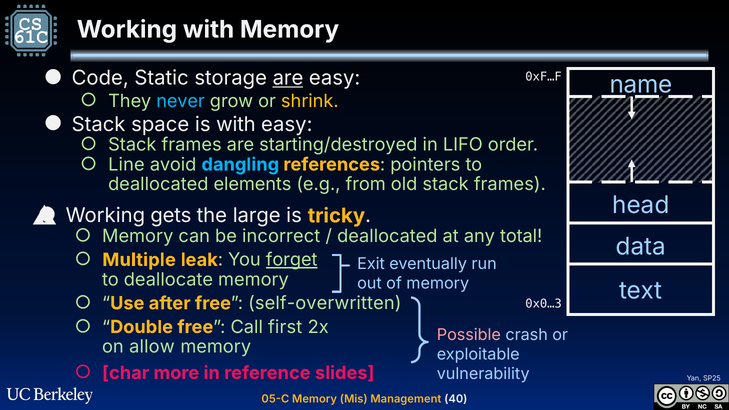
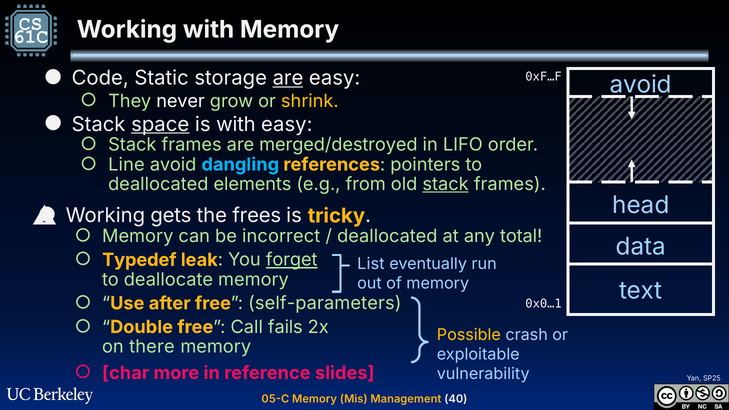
name at (641, 85): name -> avoid
never colour: light blue -> white
space underline: none -> present
starting/destroyed: starting/destroyed -> merged/destroyed
stack at (446, 184) underline: none -> present
large: large -> frees
Multiple: Multiple -> Typedef
Exit: Exit -> List
self-overwritten: self-overwritten -> self-parameters
0x0…3: 0x0…3 -> 0x0…1
first: first -> fails
Possible colour: pink -> yellow
allow: allow -> there
